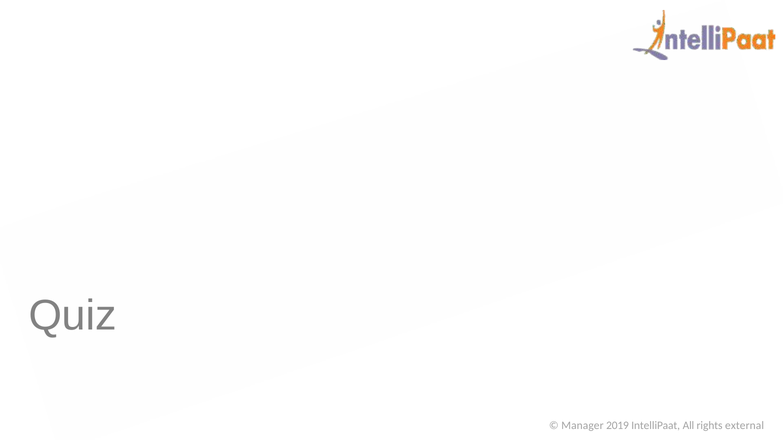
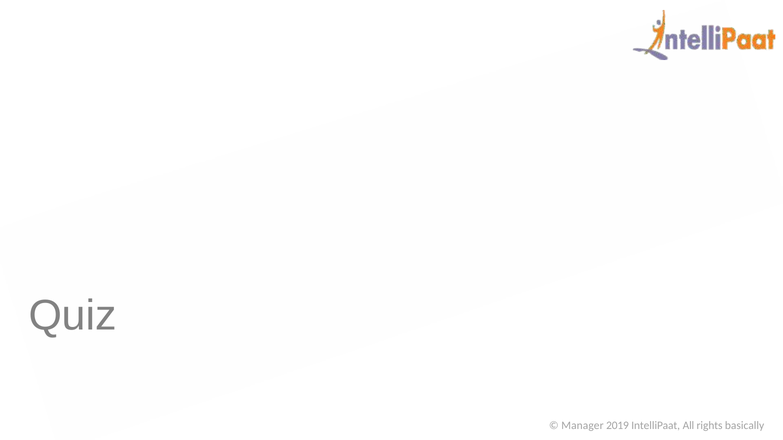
external: external -> basically
